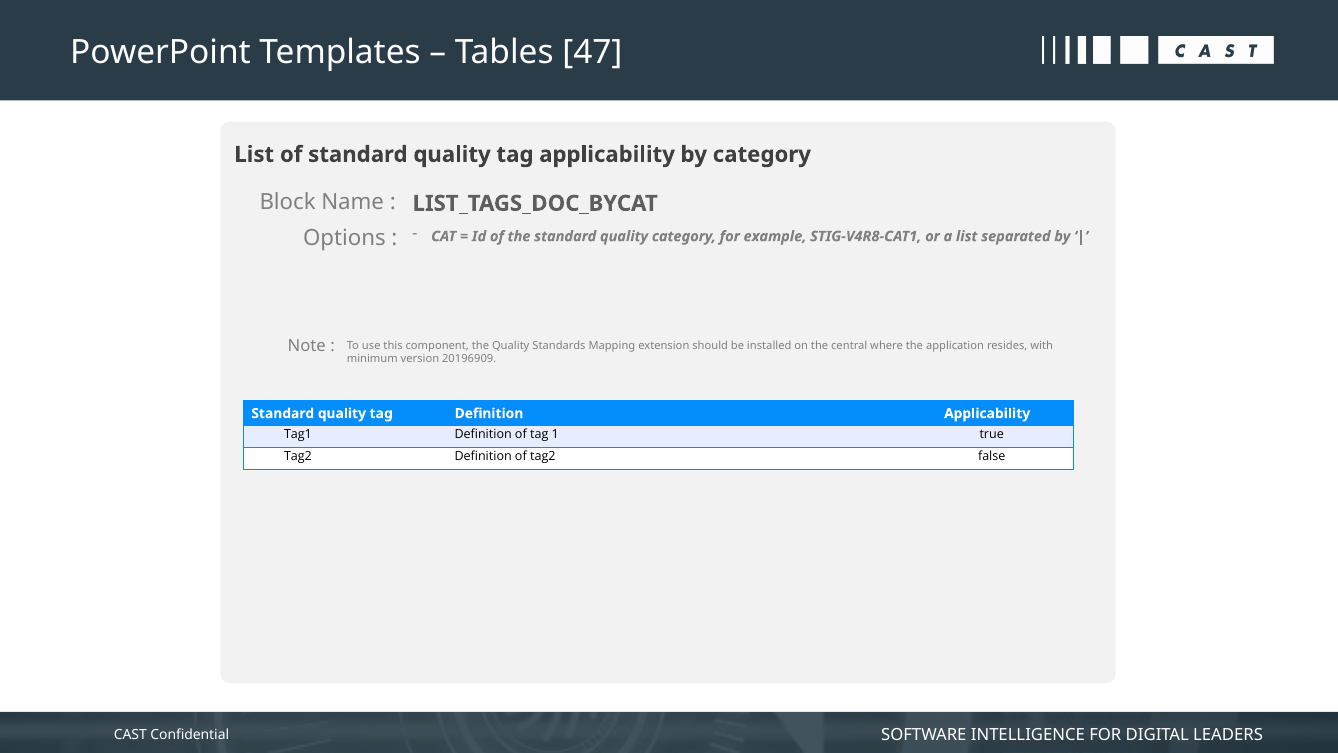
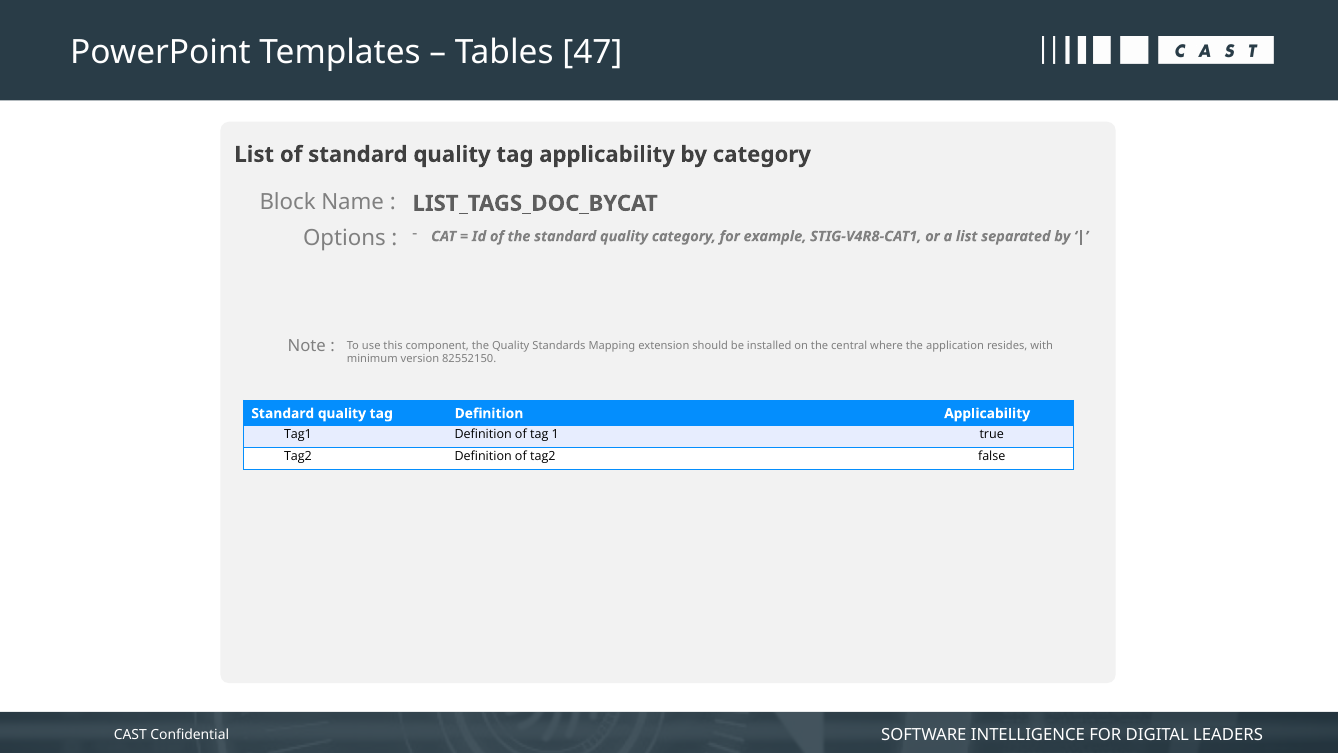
20196909: 20196909 -> 82552150
